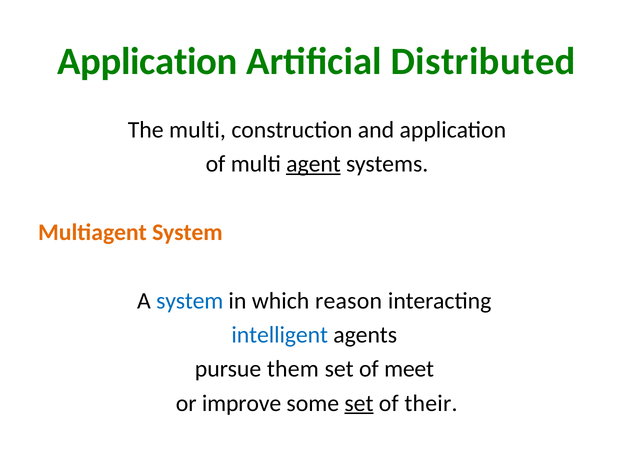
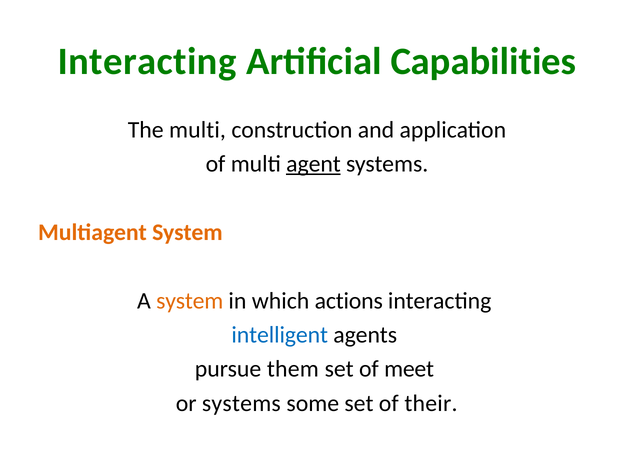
Application at (147, 61): Application -> Interacting
Distributed: Distributed -> Capabilities
system at (190, 301) colour: blue -> orange
reason: reason -> actions
or improve: improve -> systems
set at (359, 404) underline: present -> none
